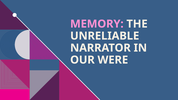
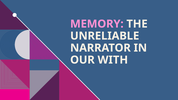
WERE: WERE -> WITH
